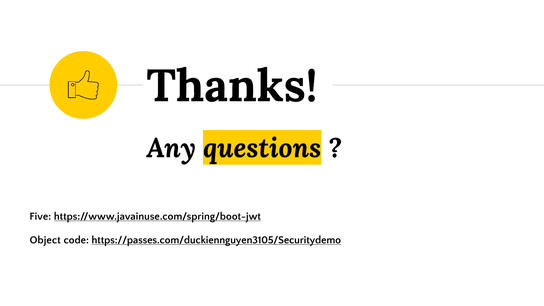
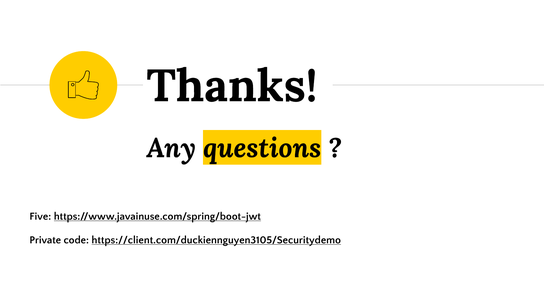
Object: Object -> Private
https://passes.com/duckiennguyen3105/Securitydemo: https://passes.com/duckiennguyen3105/Securitydemo -> https://client.com/duckiennguyen3105/Securitydemo
